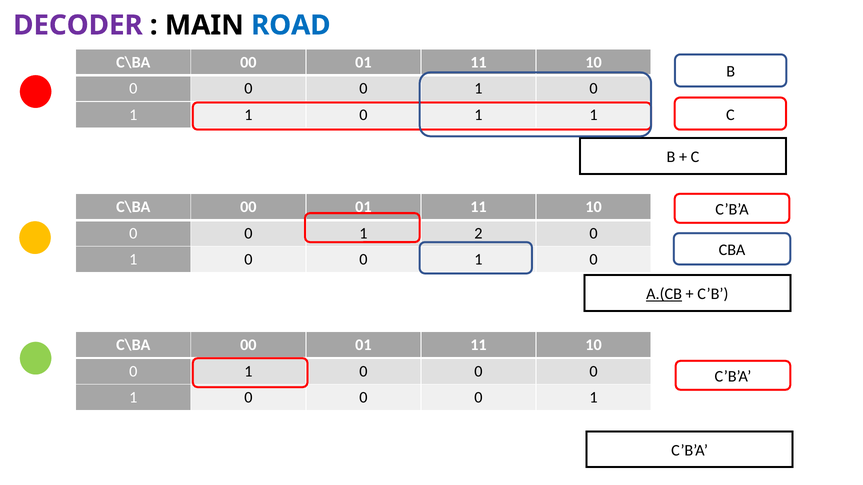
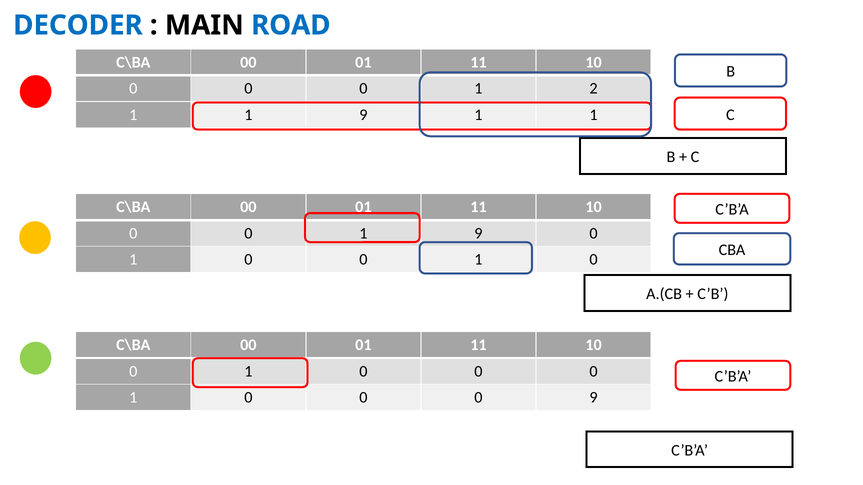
DECODER colour: purple -> blue
0 at (594, 89): 0 -> 2
1 1 0: 0 -> 9
0 1 2: 2 -> 9
A.(CB underline: present -> none
1 at (594, 398): 1 -> 9
